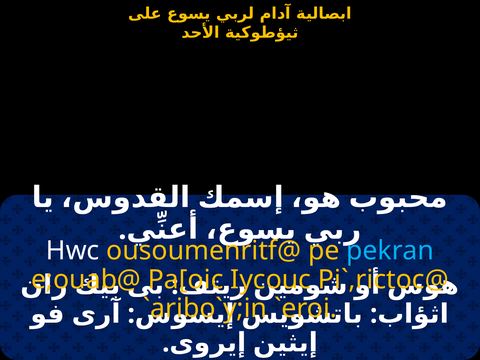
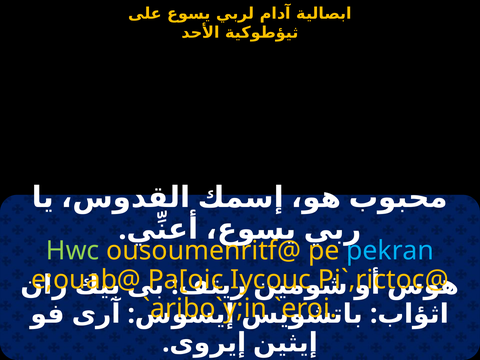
Hwc colour: white -> light green
